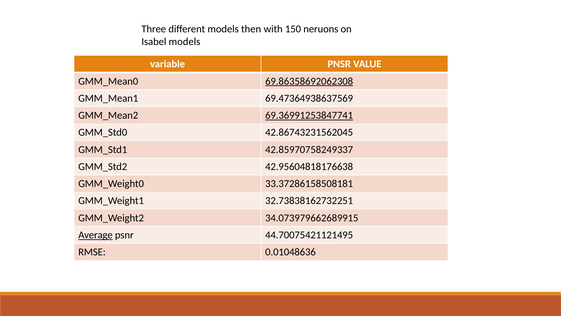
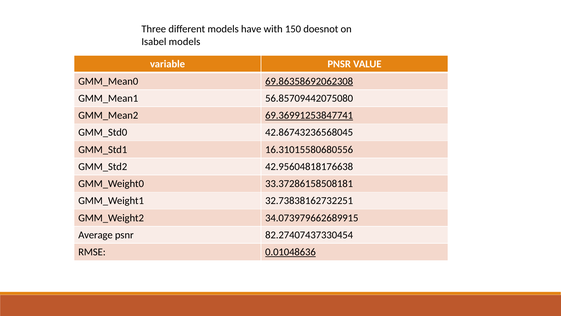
then: then -> have
neruons: neruons -> doesnot
69.47364938637569: 69.47364938637569 -> 56.85709442075080
42.86743231562045: 42.86743231562045 -> 42.86743236568045
42.85970758249337: 42.85970758249337 -> 16.31015580680556
Average underline: present -> none
44.70075421121495: 44.70075421121495 -> 82.27407437330454
0.01048636 underline: none -> present
